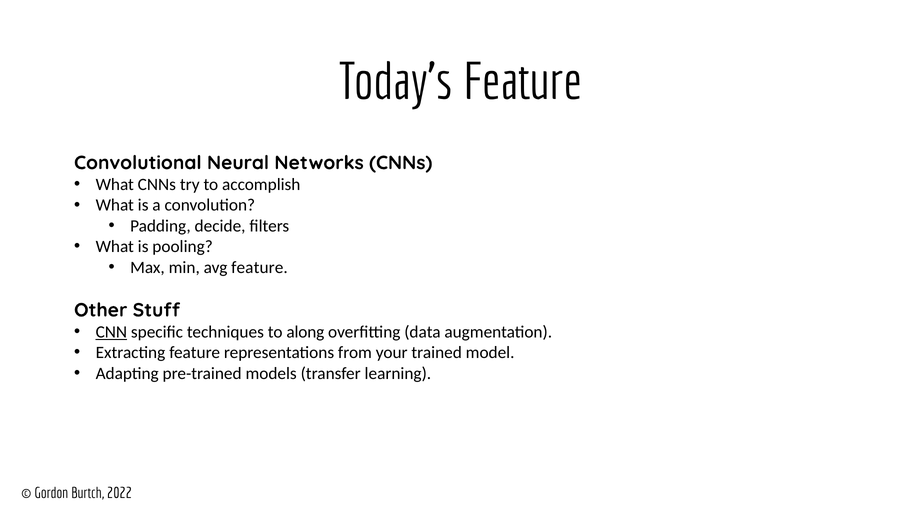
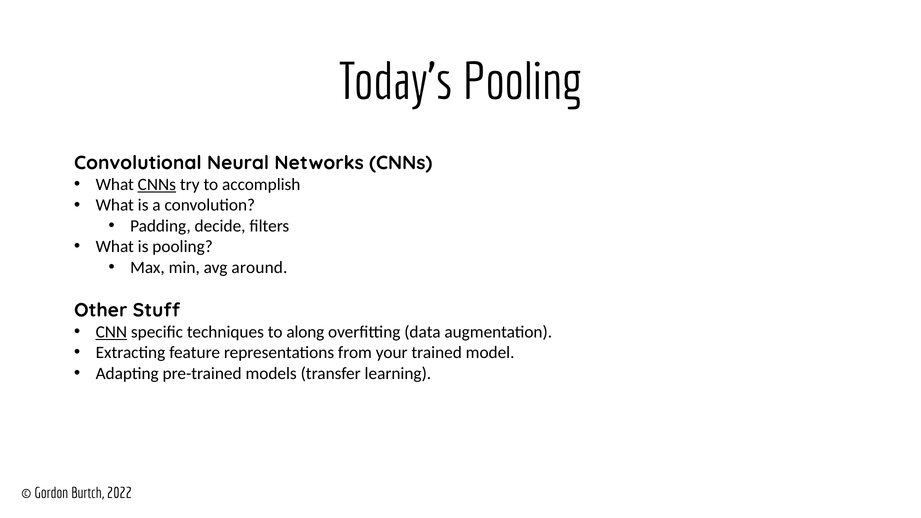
Today’s Feature: Feature -> Pooling
CNNs at (157, 185) underline: none -> present
avg feature: feature -> around
